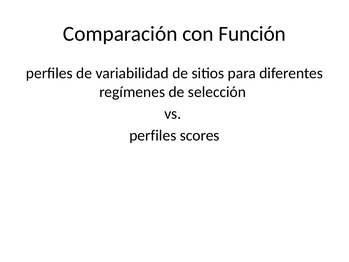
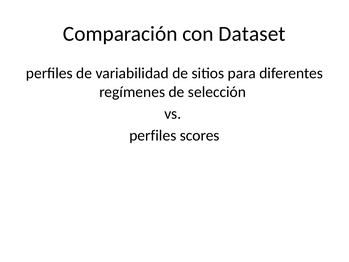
Función: Función -> Dataset
